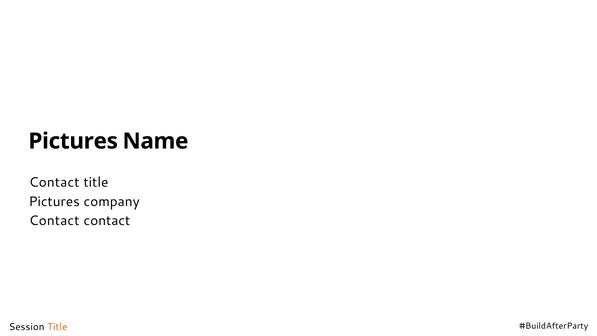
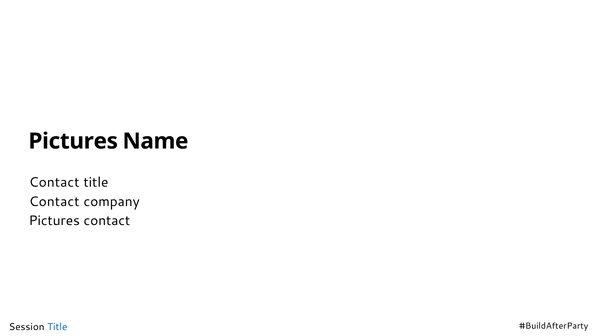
Pictures at (54, 201): Pictures -> Contact
Contact at (54, 221): Contact -> Pictures
Title at (57, 327) colour: orange -> blue
